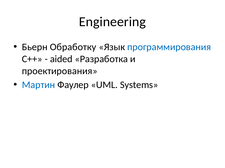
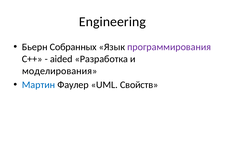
Обработку: Обработку -> Собранных
программирования colour: blue -> purple
проектирования: проектирования -> моделирования
Systems: Systems -> Свойств
